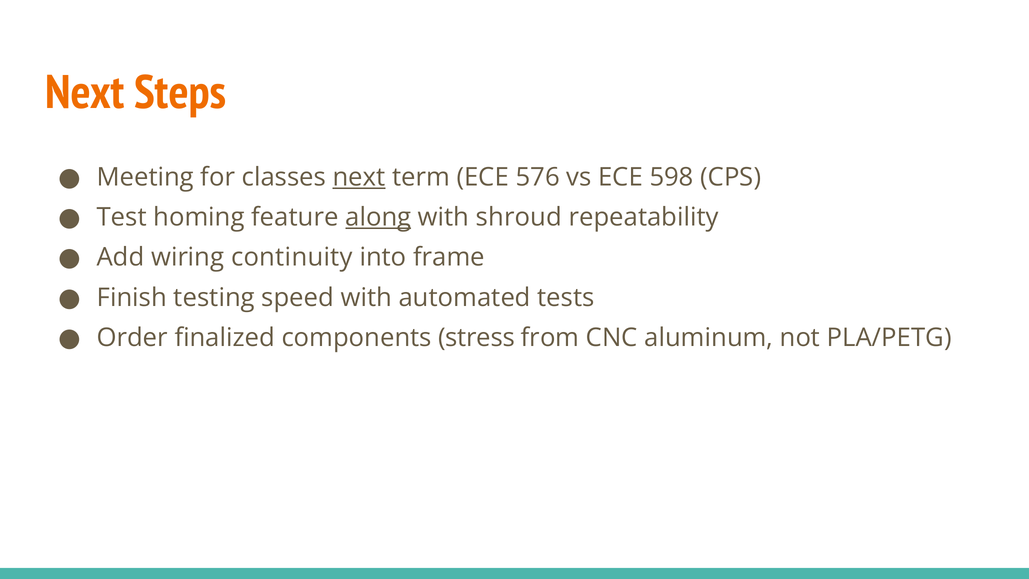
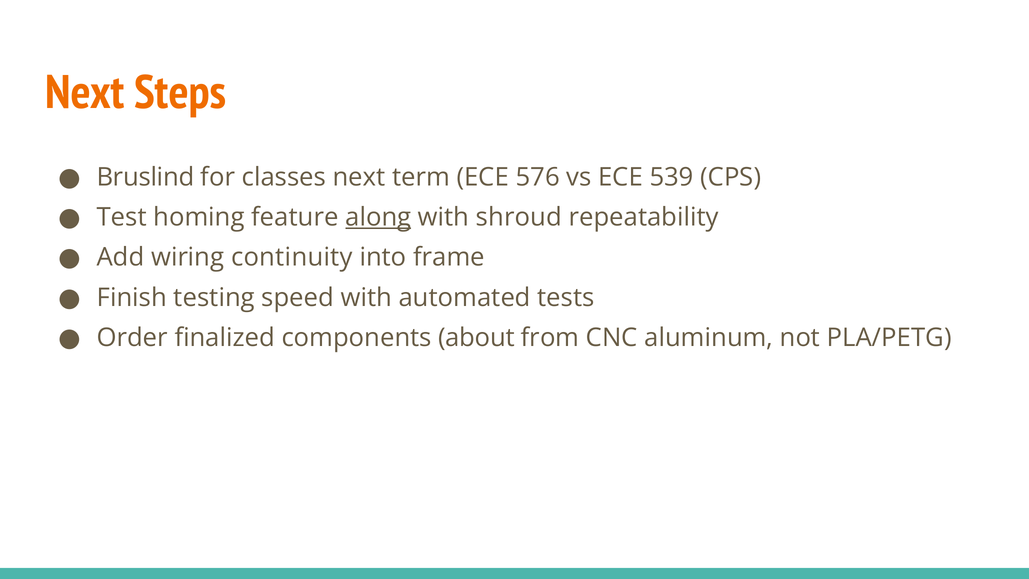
Meeting: Meeting -> Bruslind
next at (359, 177) underline: present -> none
598: 598 -> 539
stress: stress -> about
